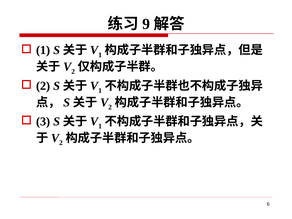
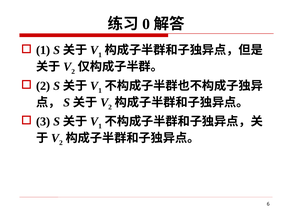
9: 9 -> 0
